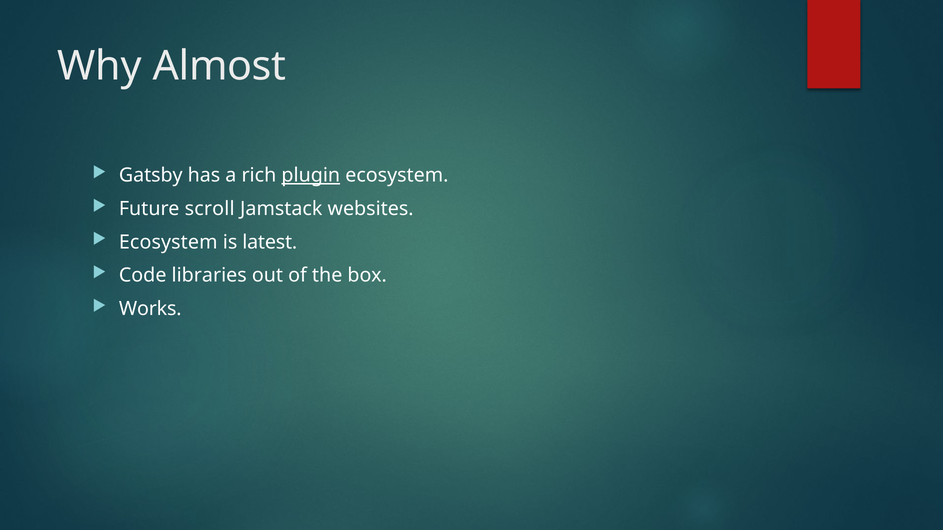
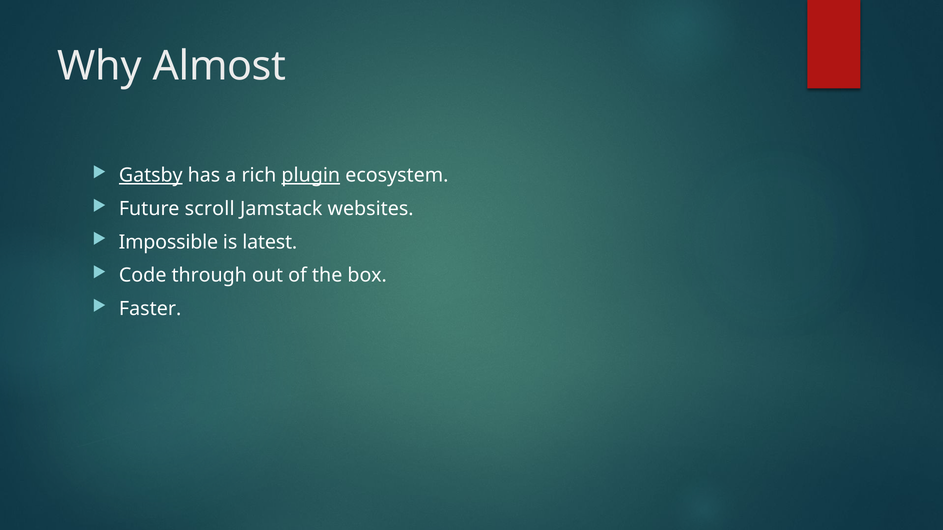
Gatsby underline: none -> present
Ecosystem at (168, 242): Ecosystem -> Impossible
libraries: libraries -> through
Works: Works -> Faster
